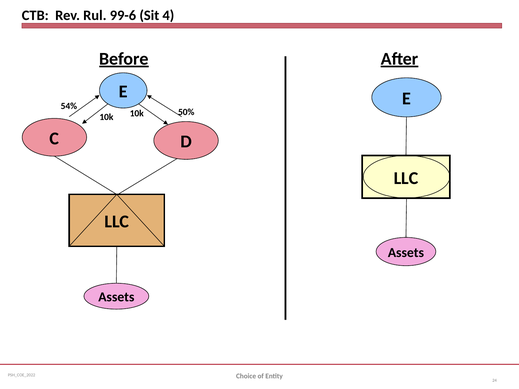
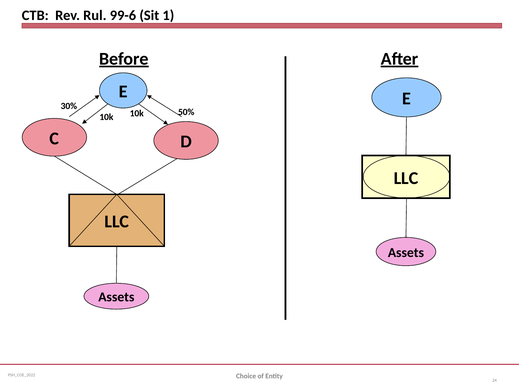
4: 4 -> 1
54%: 54% -> 30%
